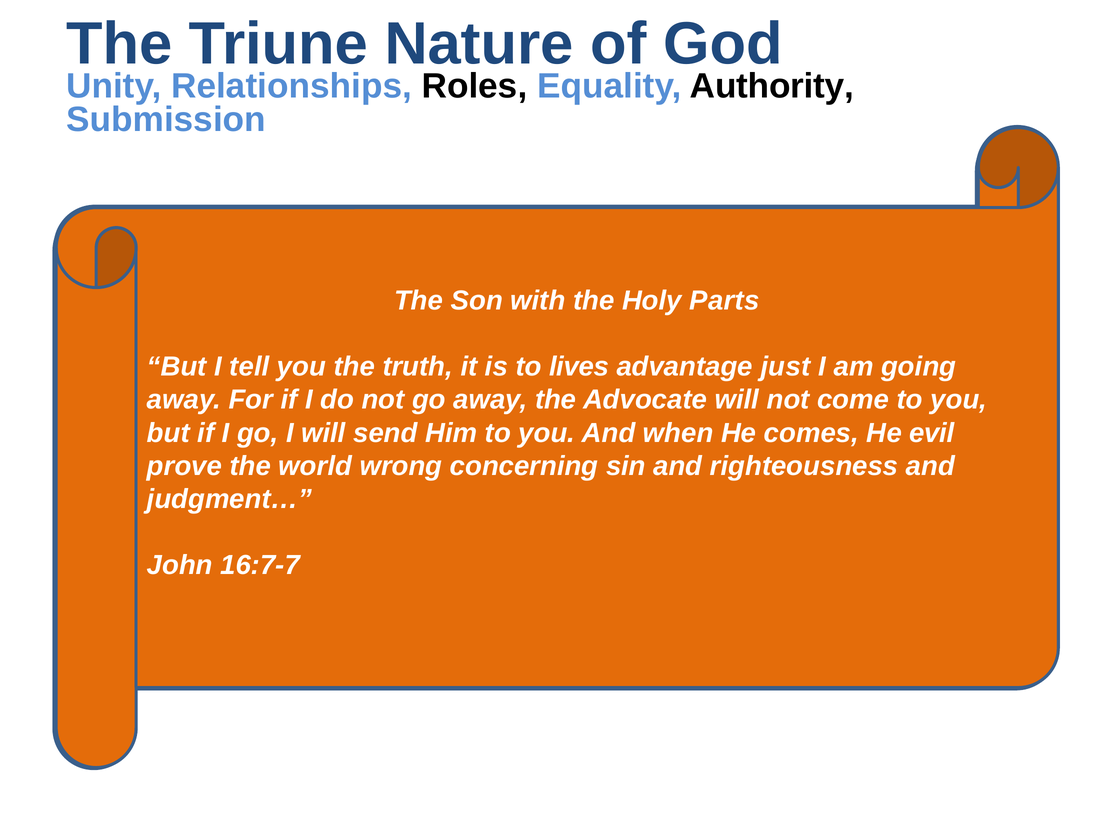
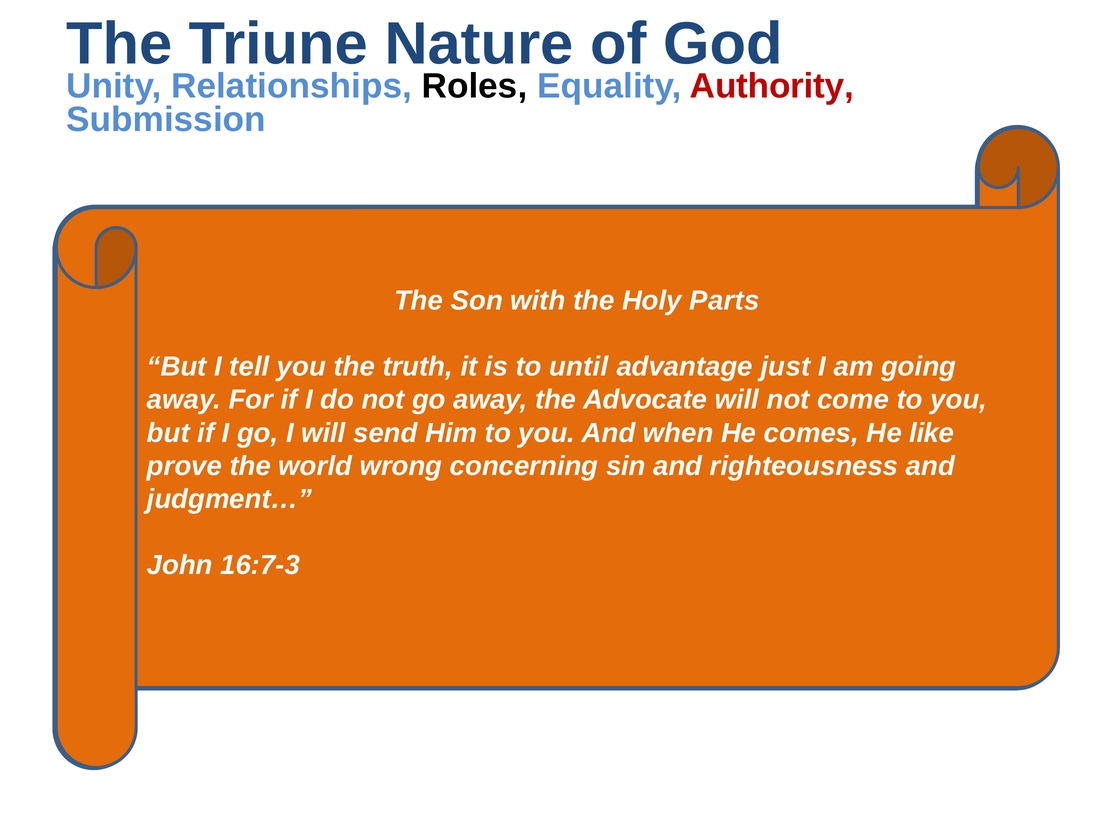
Authority colour: black -> red
lives: lives -> until
evil: evil -> like
16:7-7: 16:7-7 -> 16:7-3
